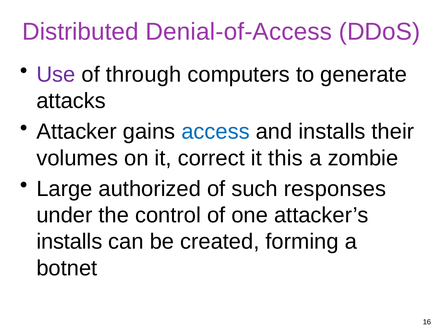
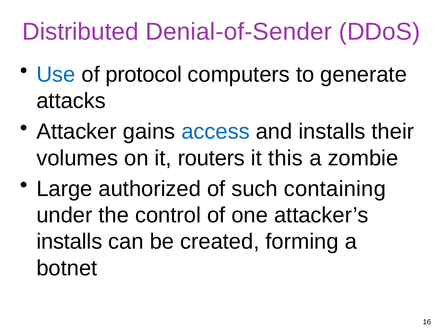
Denial-of-Access: Denial-of-Access -> Denial-of-Sender
Use colour: purple -> blue
through: through -> protocol
correct: correct -> routers
responses: responses -> containing
